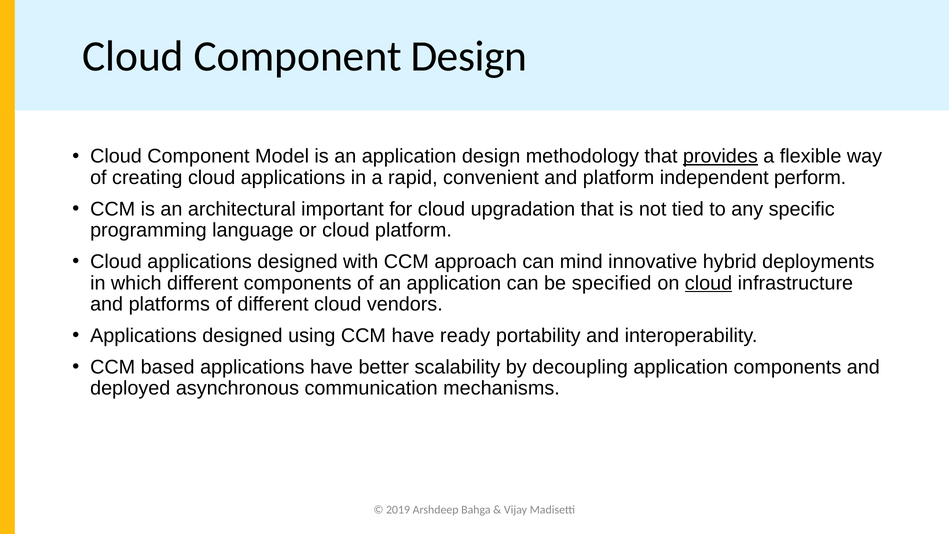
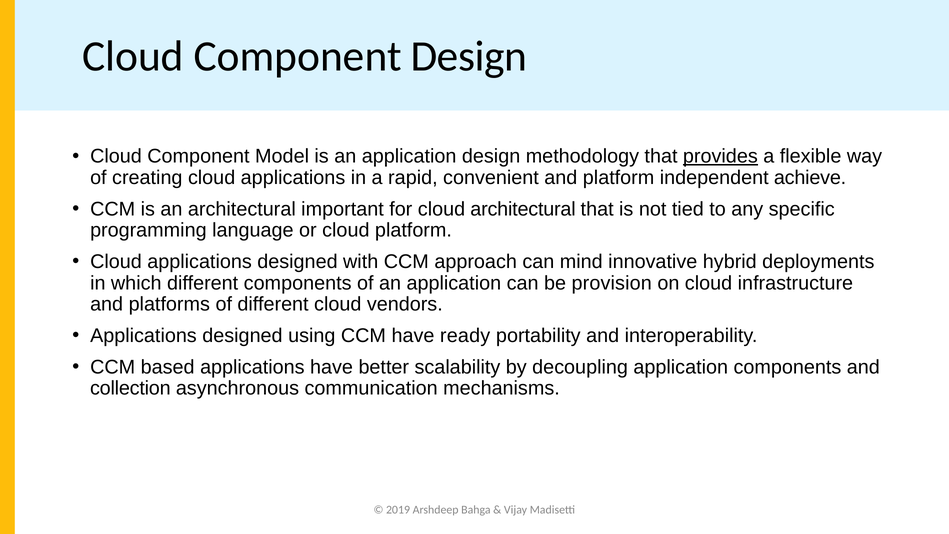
perform: perform -> achieve
cloud upgradation: upgradation -> architectural
specified: specified -> provision
cloud at (709, 283) underline: present -> none
deployed: deployed -> collection
